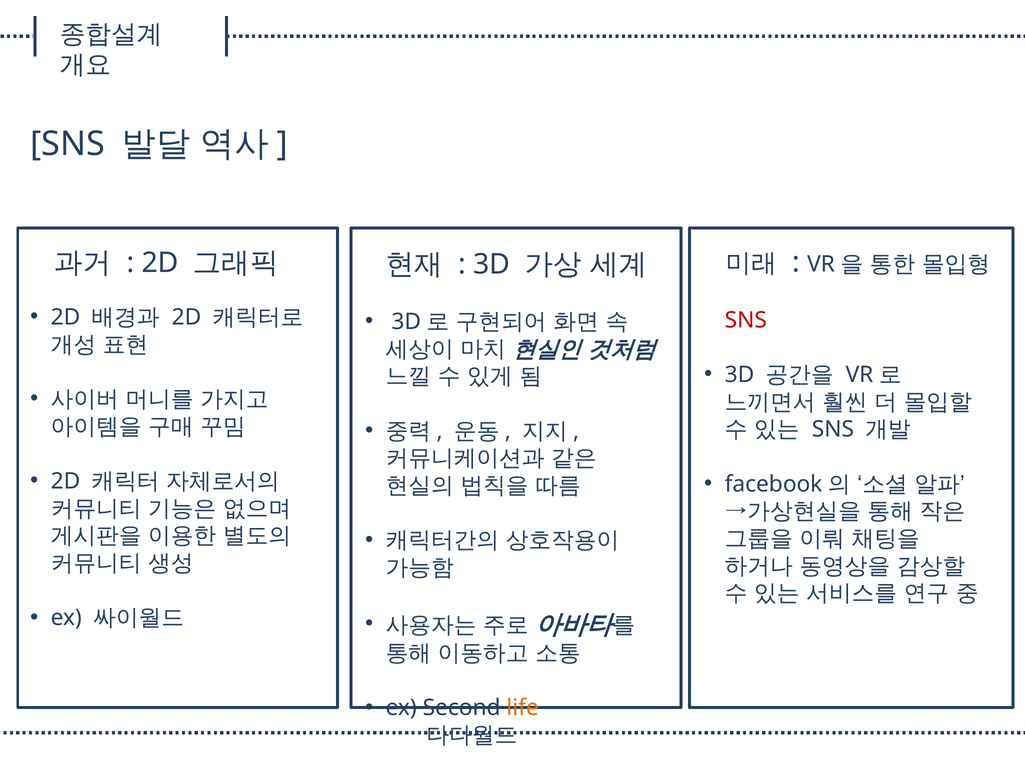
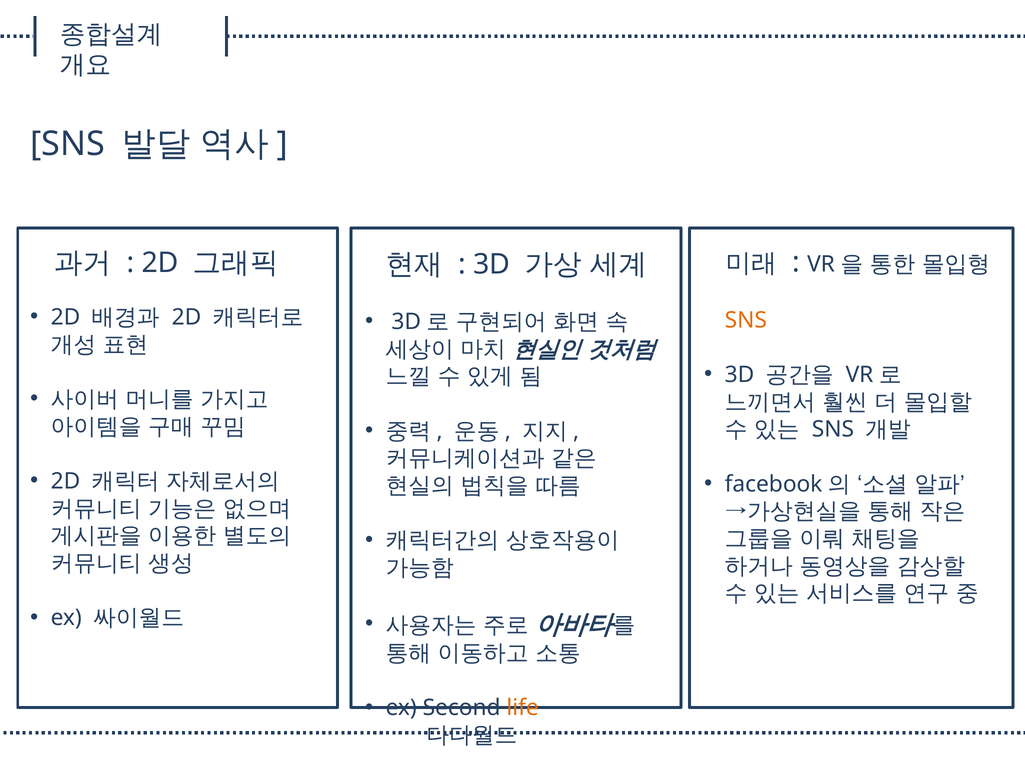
SNS at (746, 320) colour: red -> orange
